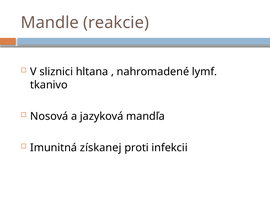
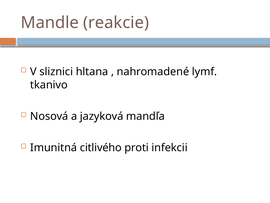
získanej: získanej -> citlivého
